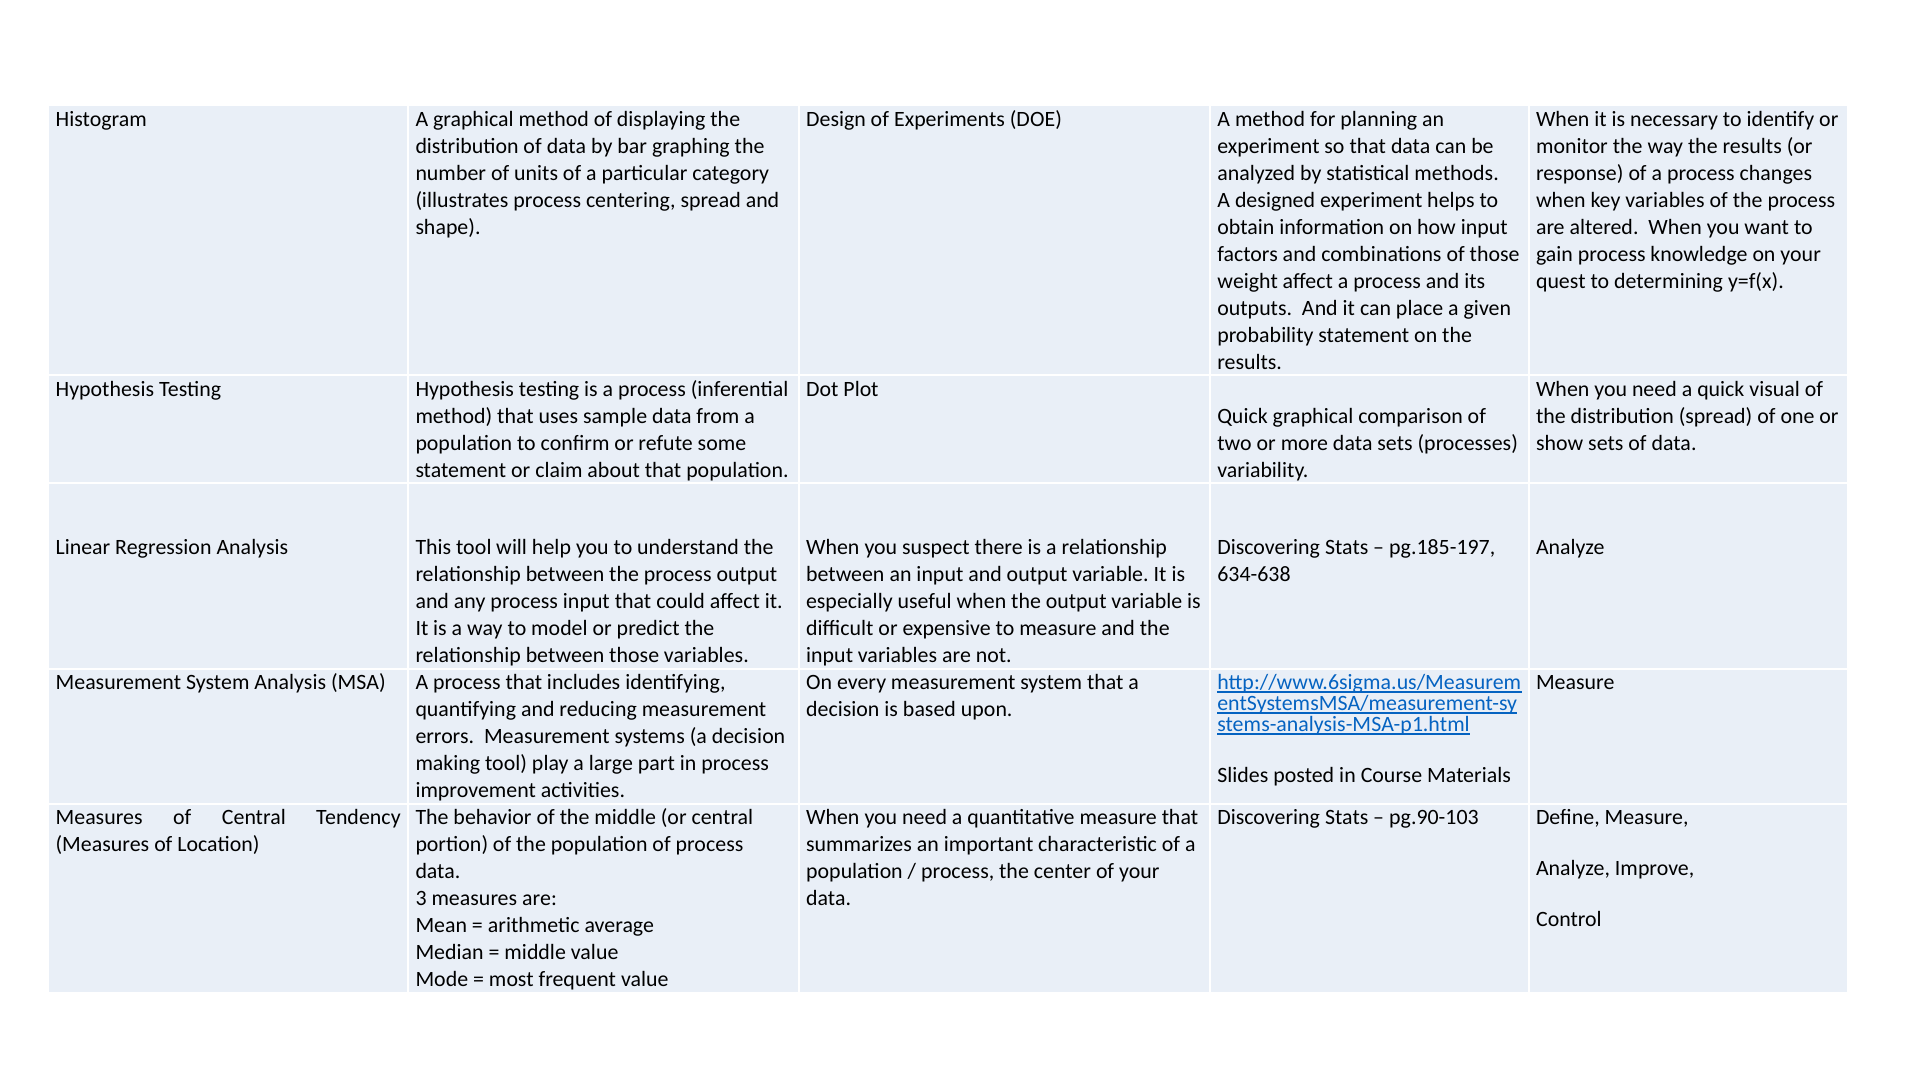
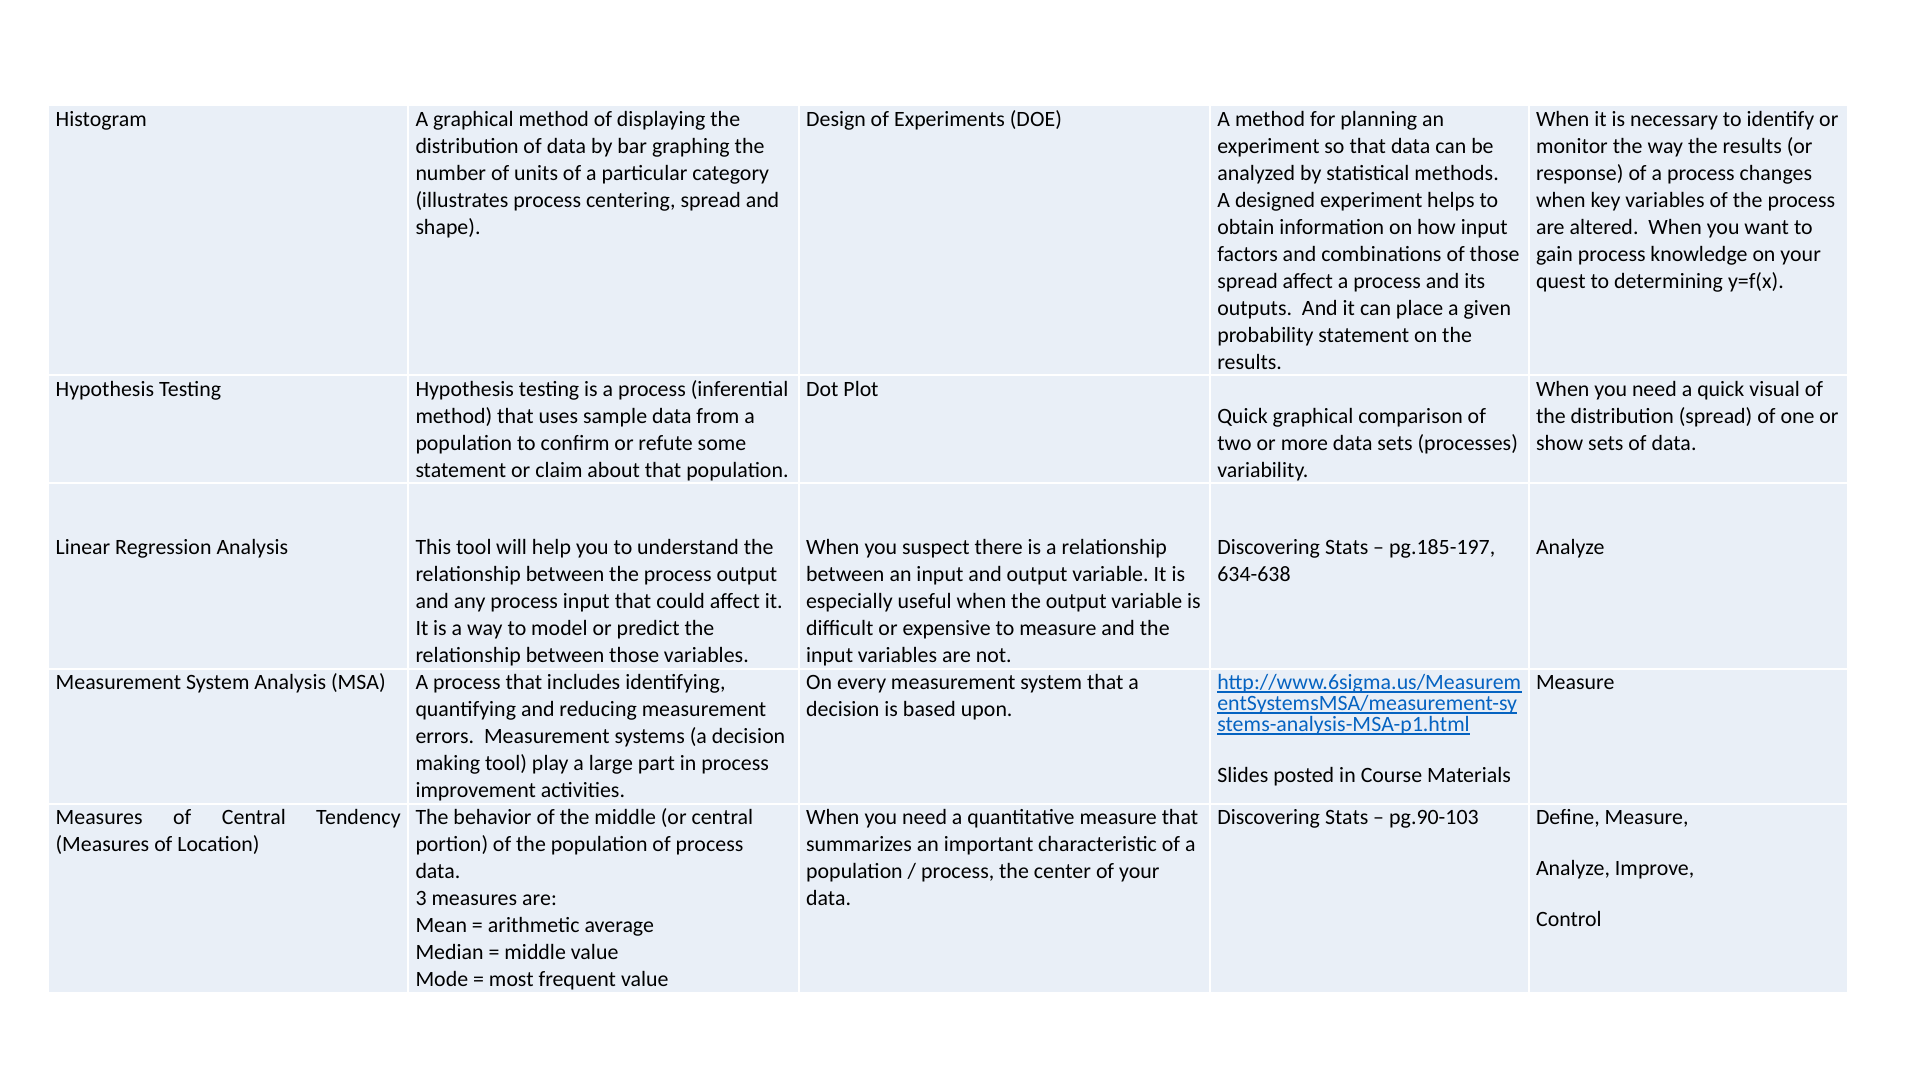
weight at (1248, 281): weight -> spread
